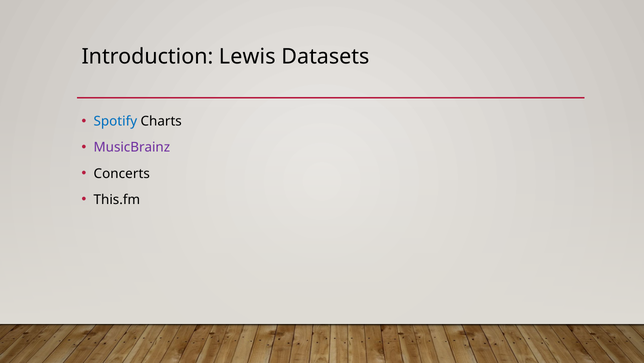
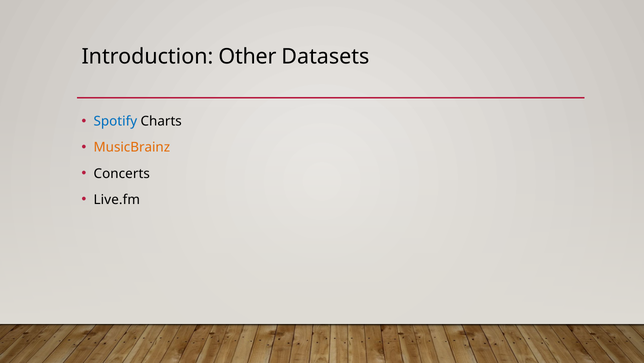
Lewis: Lewis -> Other
MusicBrainz colour: purple -> orange
This.fm: This.fm -> Live.fm
